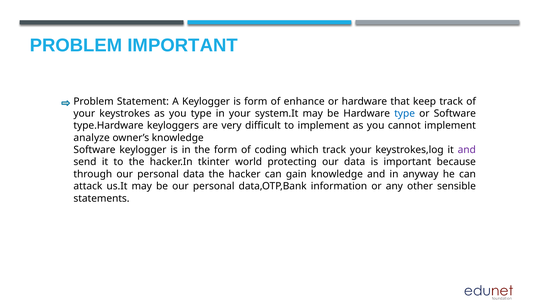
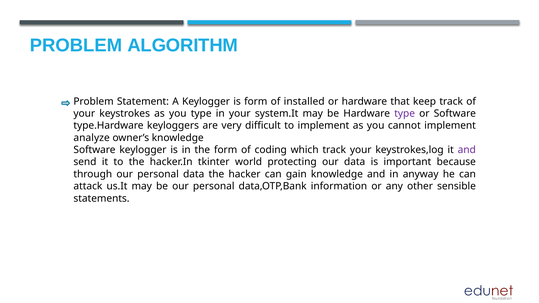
PROBLEM IMPORTANT: IMPORTANT -> ALGORITHM
enhance: enhance -> installed
type at (405, 114) colour: blue -> purple
